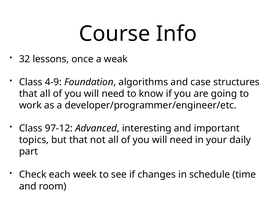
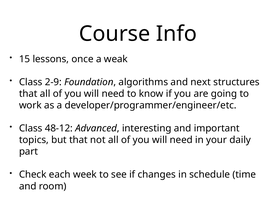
32: 32 -> 15
4-9: 4-9 -> 2-9
case: case -> next
97-12: 97-12 -> 48-12
